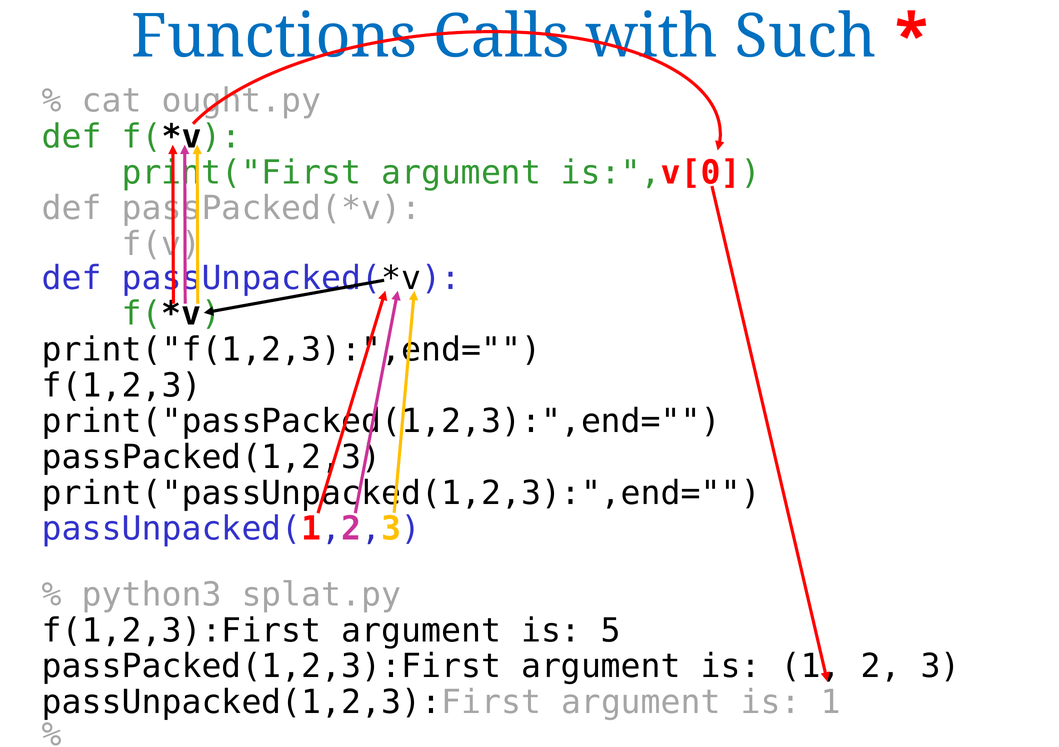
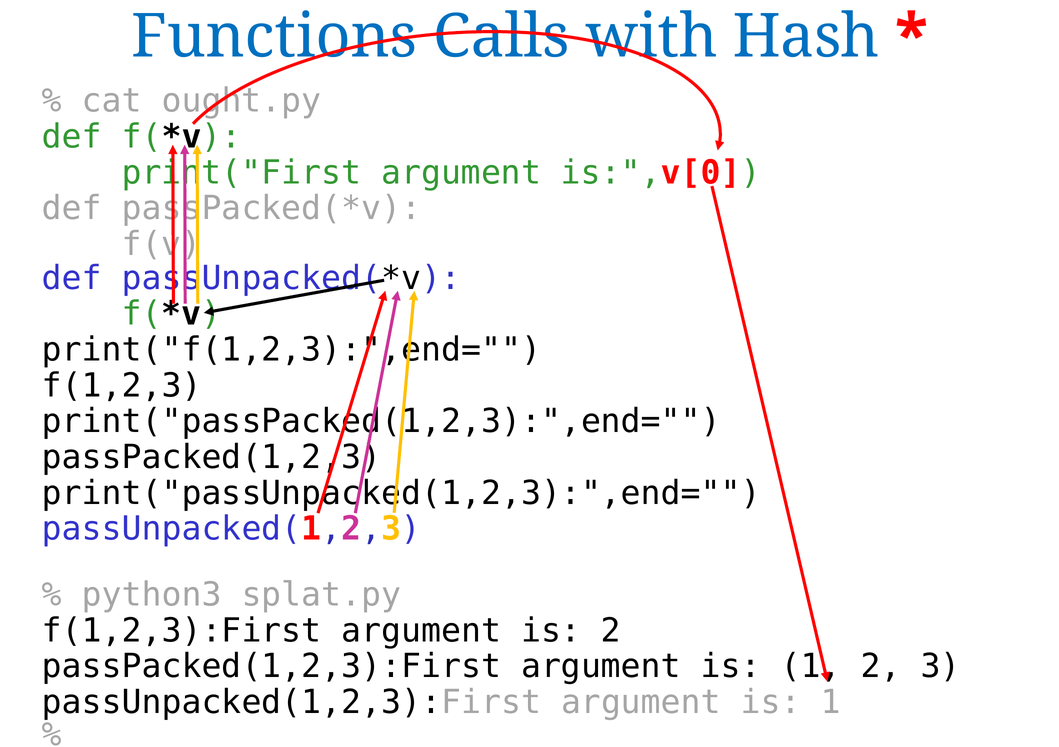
Such: Such -> Hash
is 5: 5 -> 2
